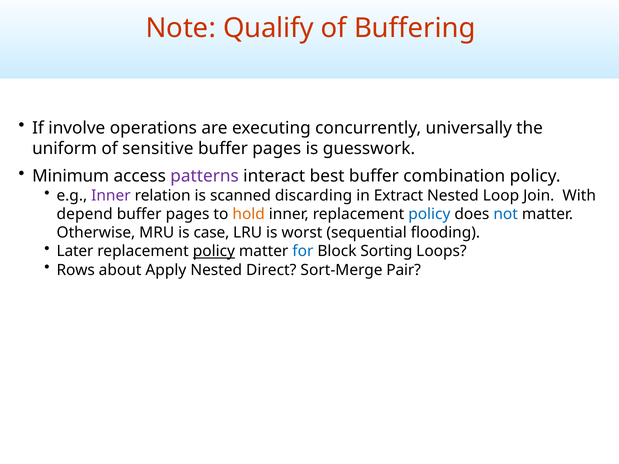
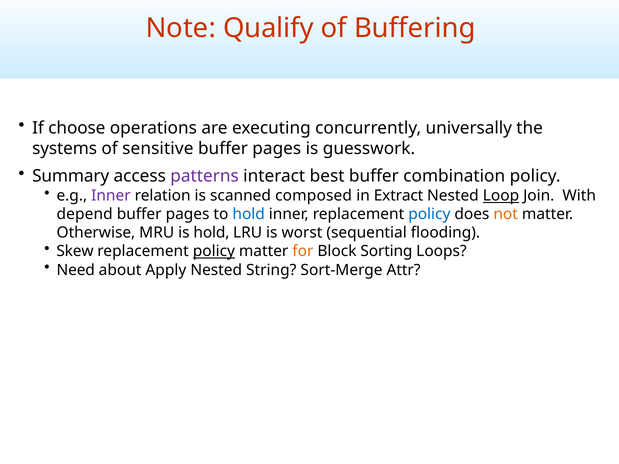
involve: involve -> choose
uniform: uniform -> systems
Minimum: Minimum -> Summary
discarding: discarding -> composed
Loop underline: none -> present
hold at (249, 214) colour: orange -> blue
not colour: blue -> orange
is case: case -> hold
Later: Later -> Skew
for colour: blue -> orange
Rows: Rows -> Need
Direct: Direct -> String
Pair: Pair -> Attr
